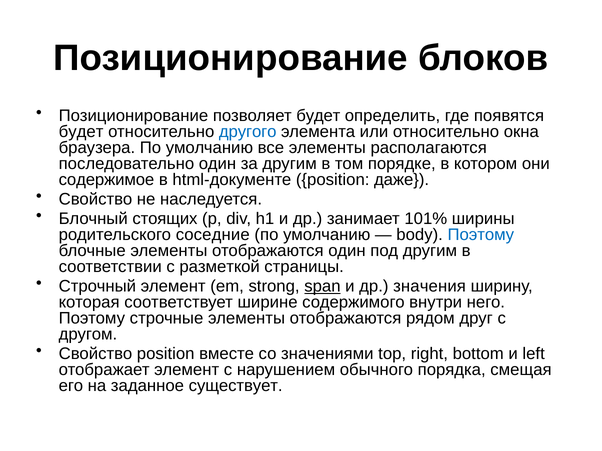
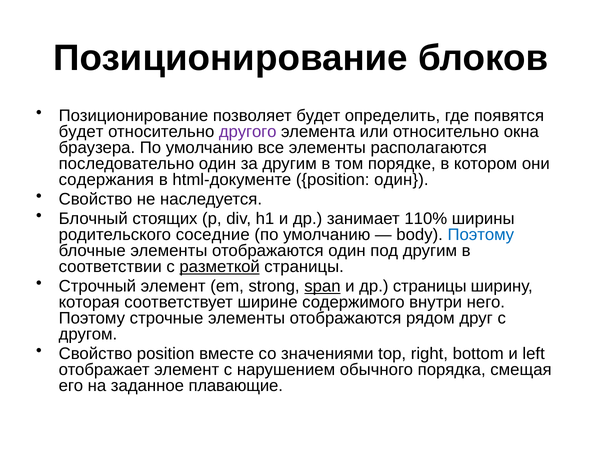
другого colour: blue -> purple
содержимое: содержимое -> содержания
position даже: даже -> один
101%: 101% -> 110%
разметкой underline: none -> present
др значения: значения -> страницы
существует: существует -> плавающие
